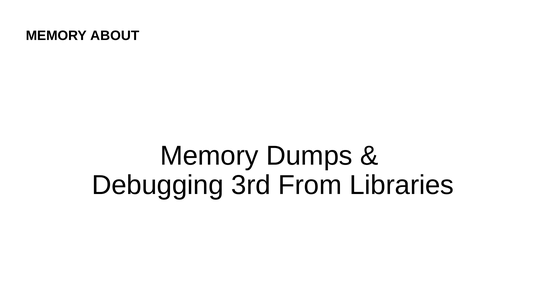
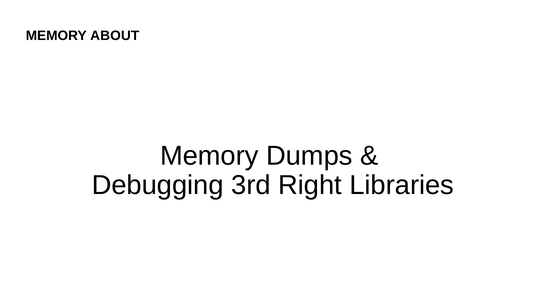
From: From -> Right
